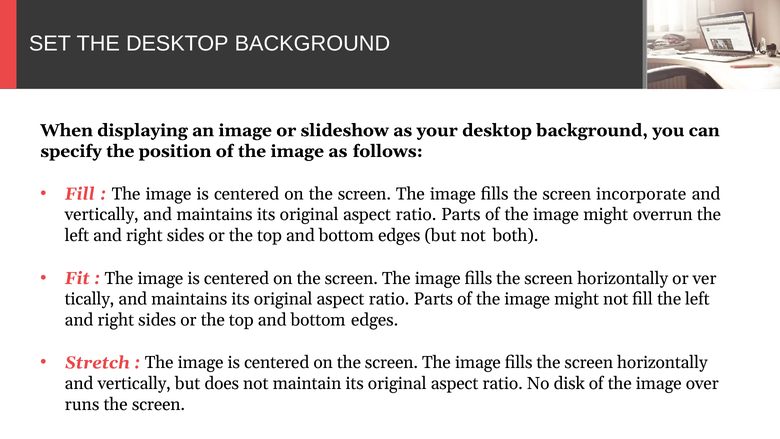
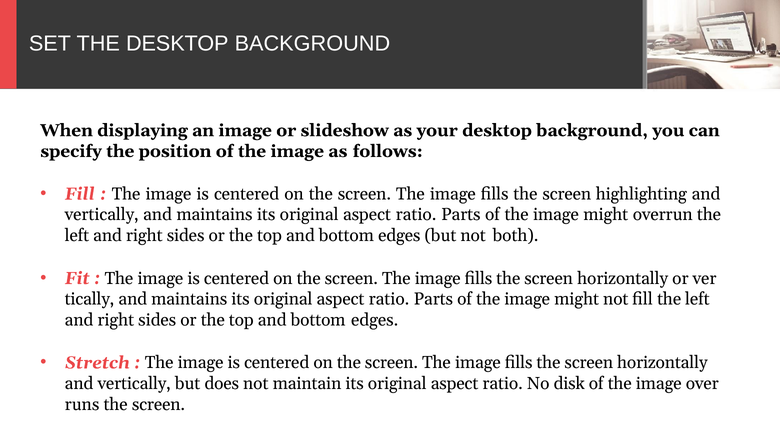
incorporate: incorporate -> highlighting
